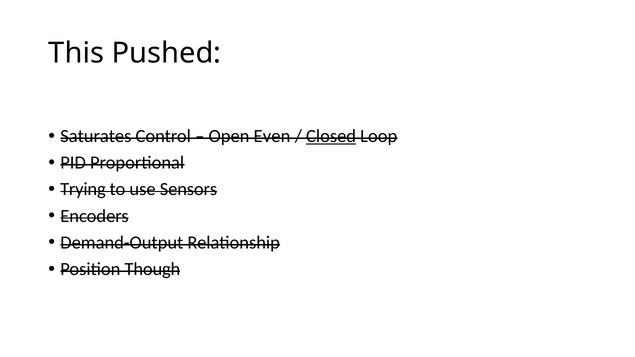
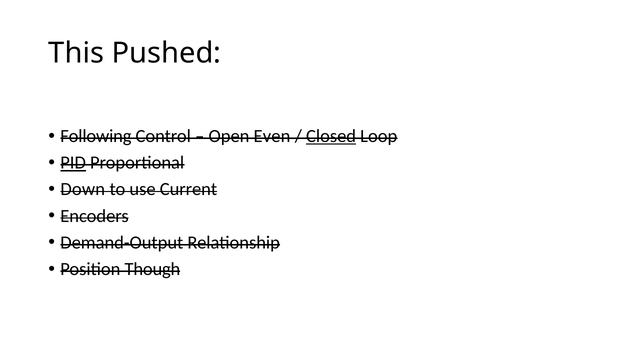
Saturates: Saturates -> Following
PID underline: none -> present
Trying: Trying -> Down
Sensors: Sensors -> Current
